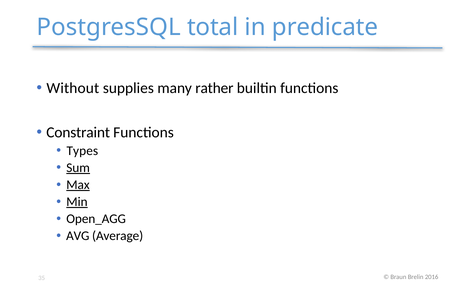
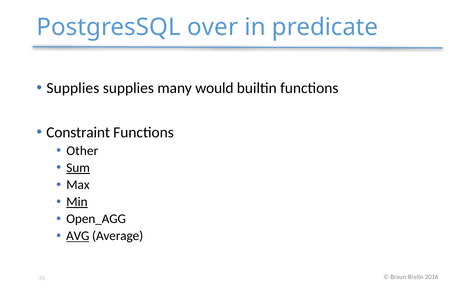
total: total -> over
Without at (73, 88): Without -> Supplies
rather: rather -> would
Types: Types -> Other
Max underline: present -> none
AVG underline: none -> present
